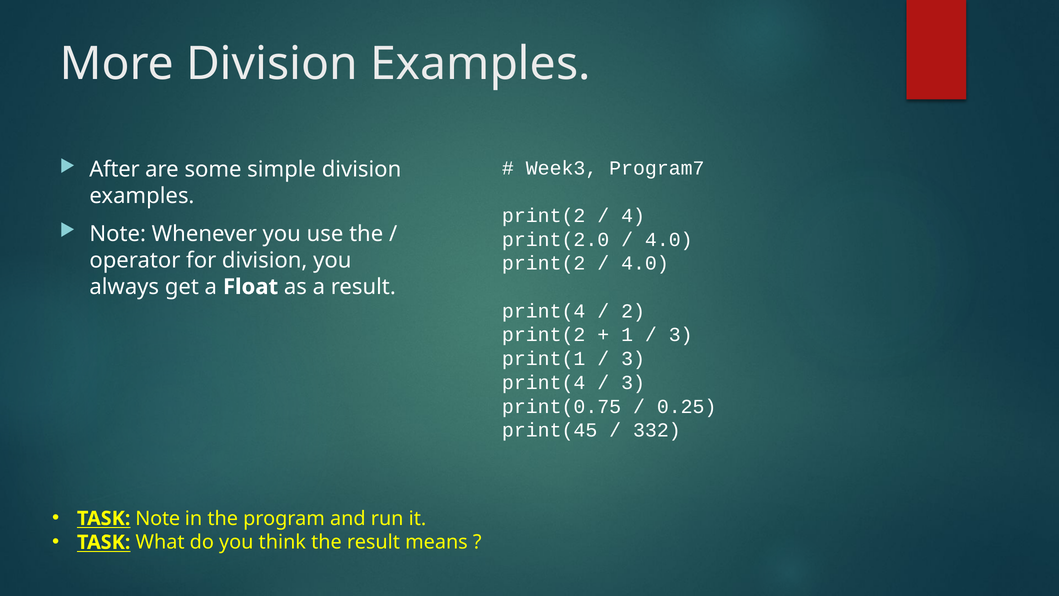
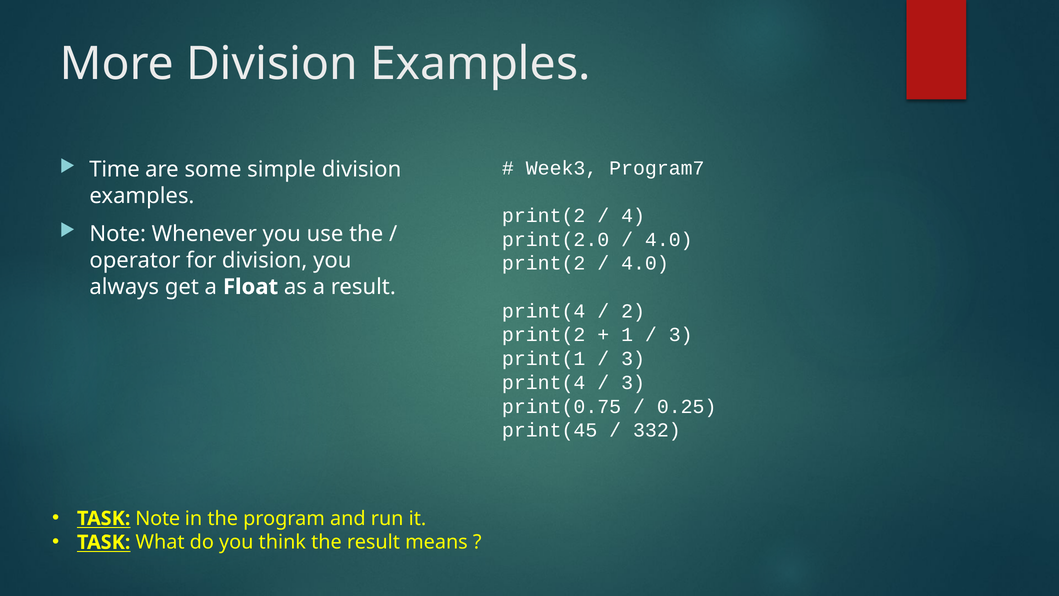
After: After -> Time
